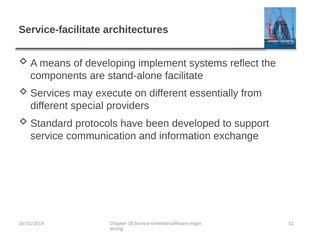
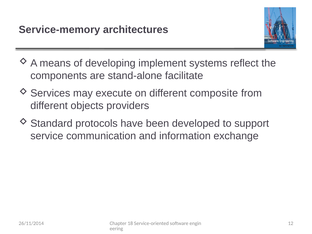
Service-facilitate: Service-facilitate -> Service-memory
essentially: essentially -> composite
special: special -> objects
